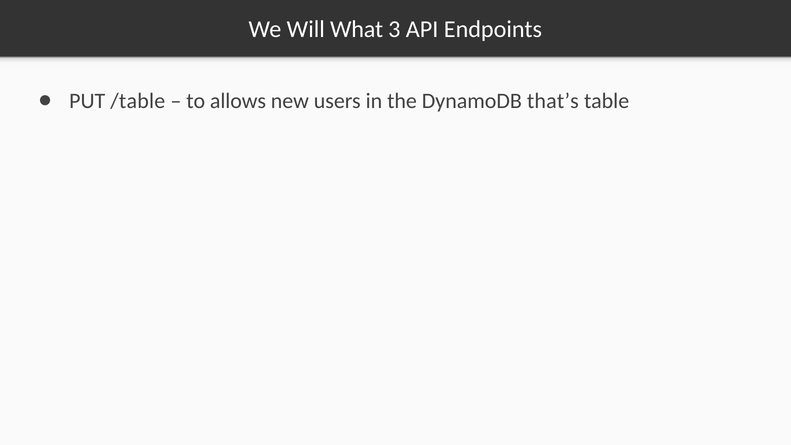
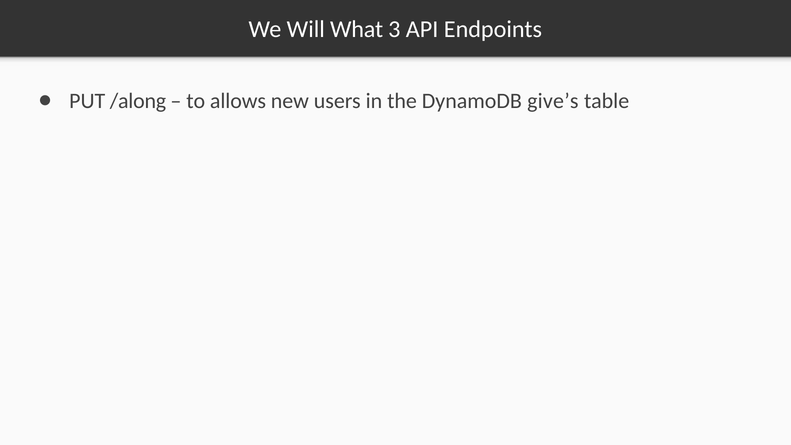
/table: /table -> /along
that’s: that’s -> give’s
